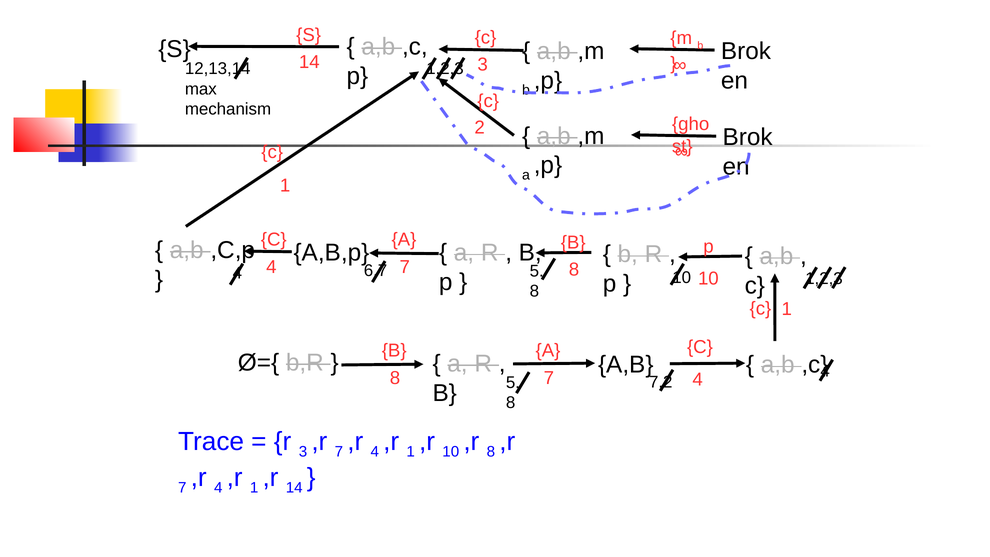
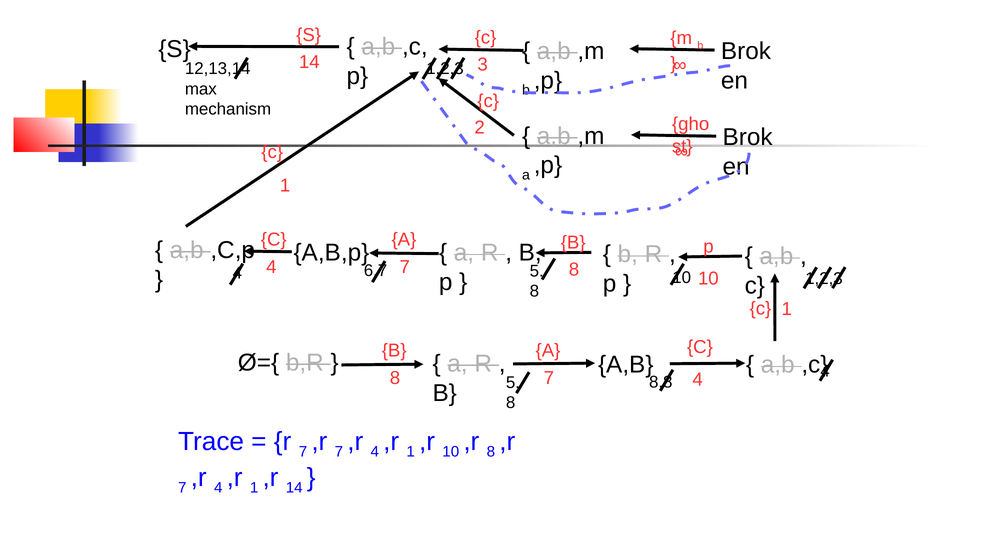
7.2: 7.2 -> 8.8
r 3: 3 -> 7
